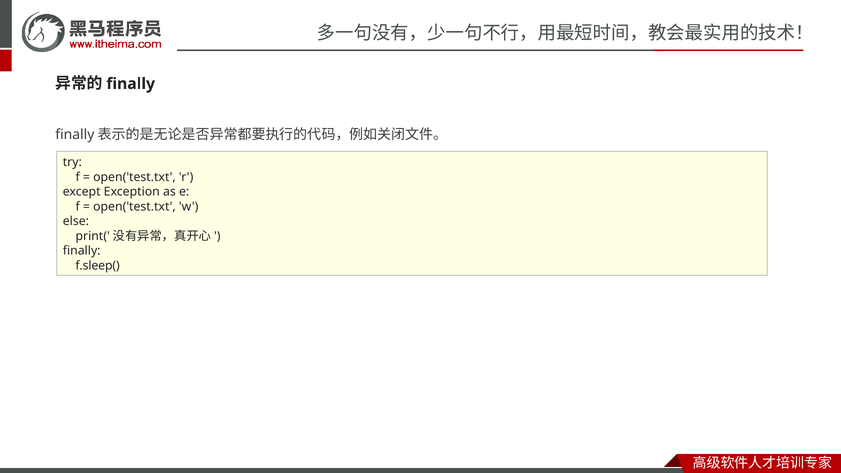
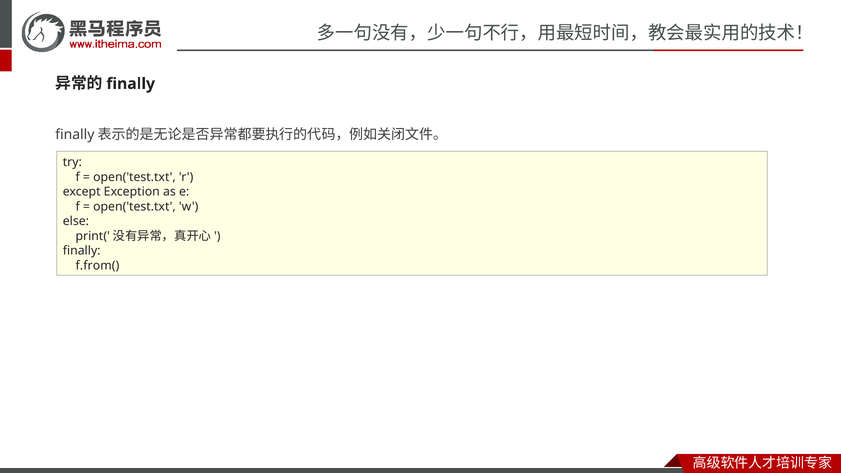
f.sleep(: f.sleep( -> f.from(
